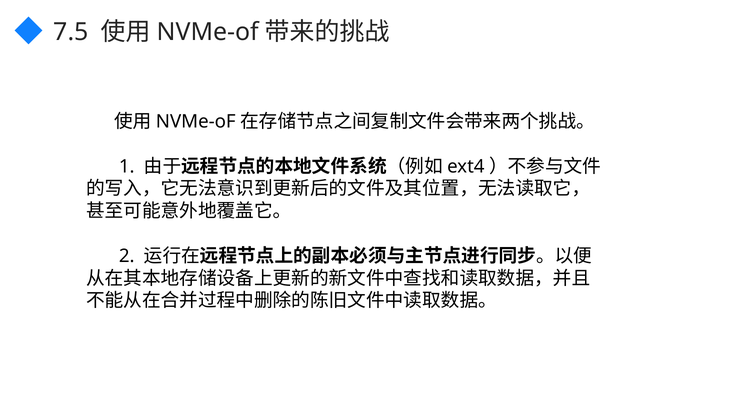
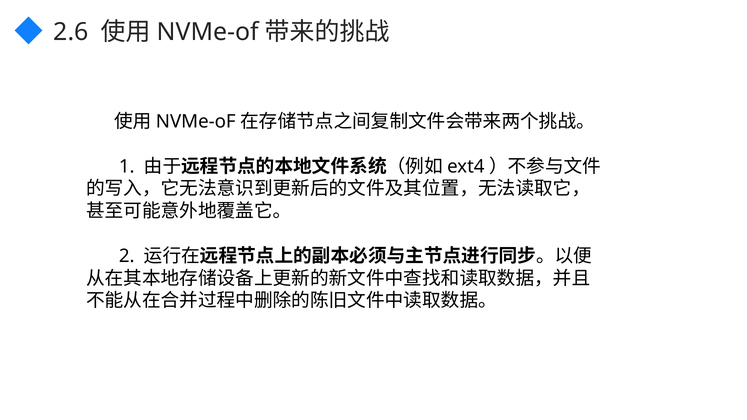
7.5: 7.5 -> 2.6
